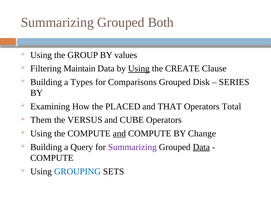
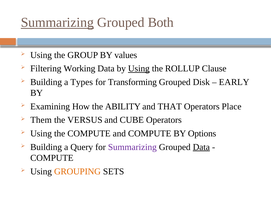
Summarizing at (57, 22) underline: none -> present
Maintain: Maintain -> Working
CREATE: CREATE -> ROLLUP
Comparisons: Comparisons -> Transforming
SERIES: SERIES -> EARLY
PLACED: PLACED -> ABILITY
Total: Total -> Place
and at (119, 133) underline: present -> none
Change: Change -> Options
GROUPING colour: blue -> orange
